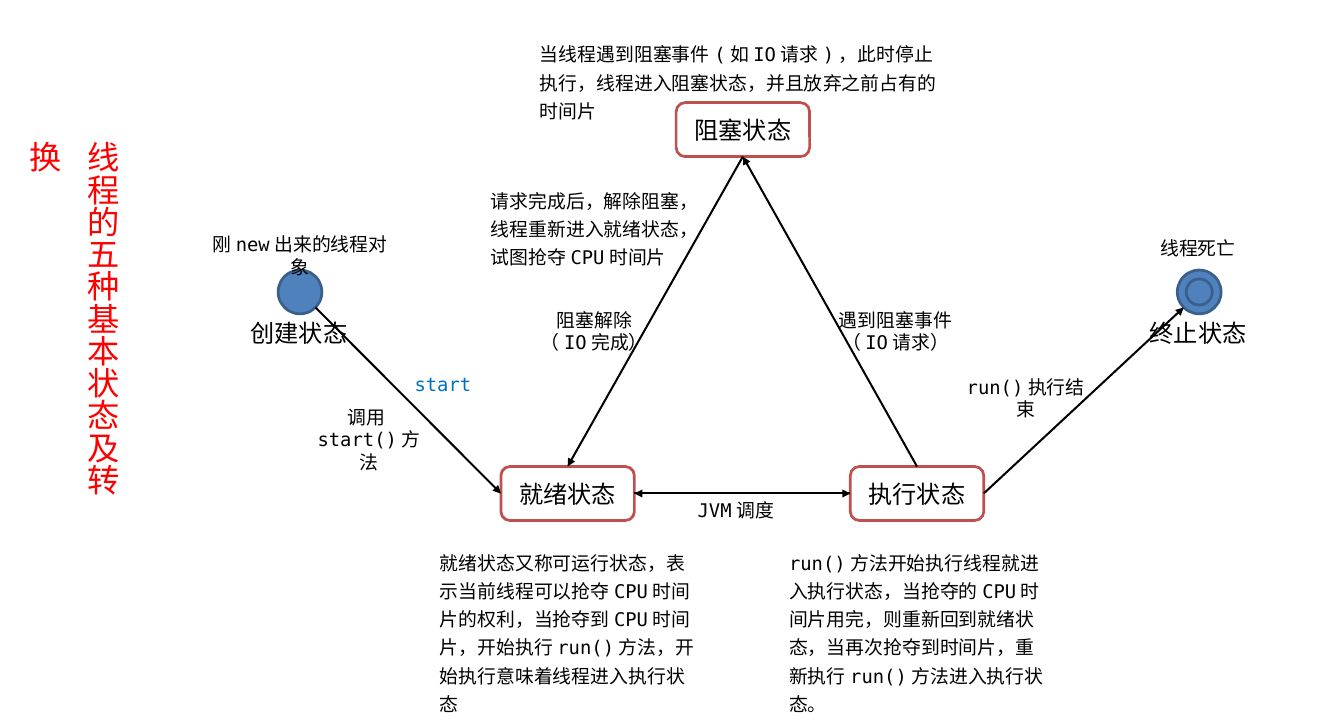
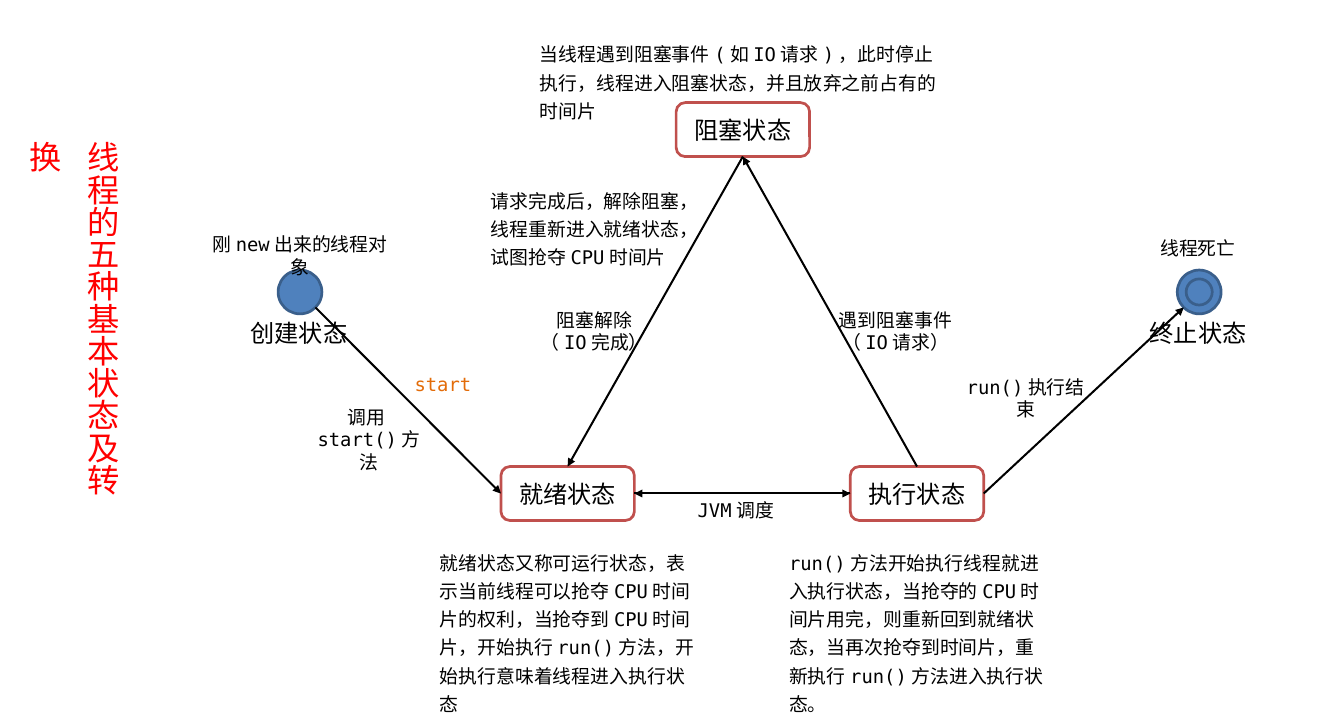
start colour: blue -> orange
